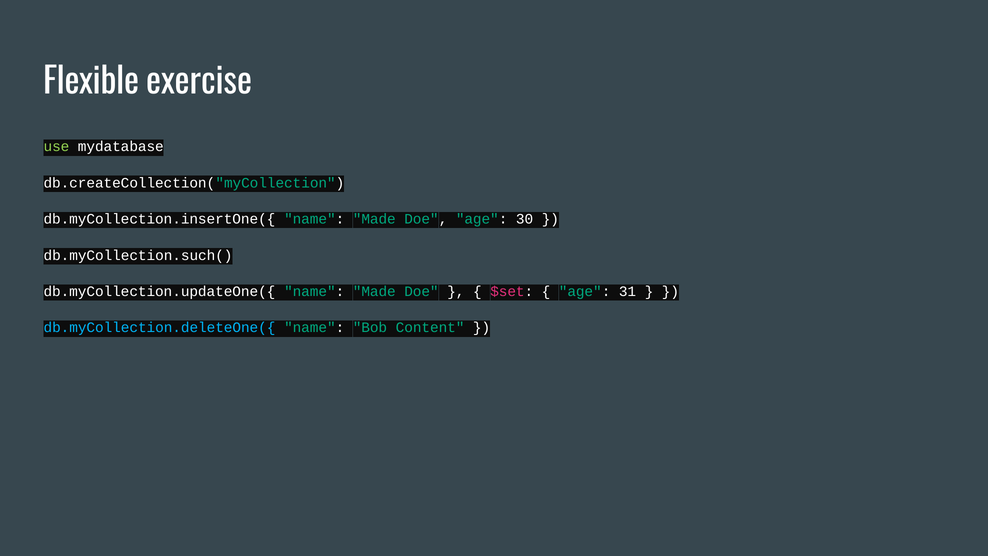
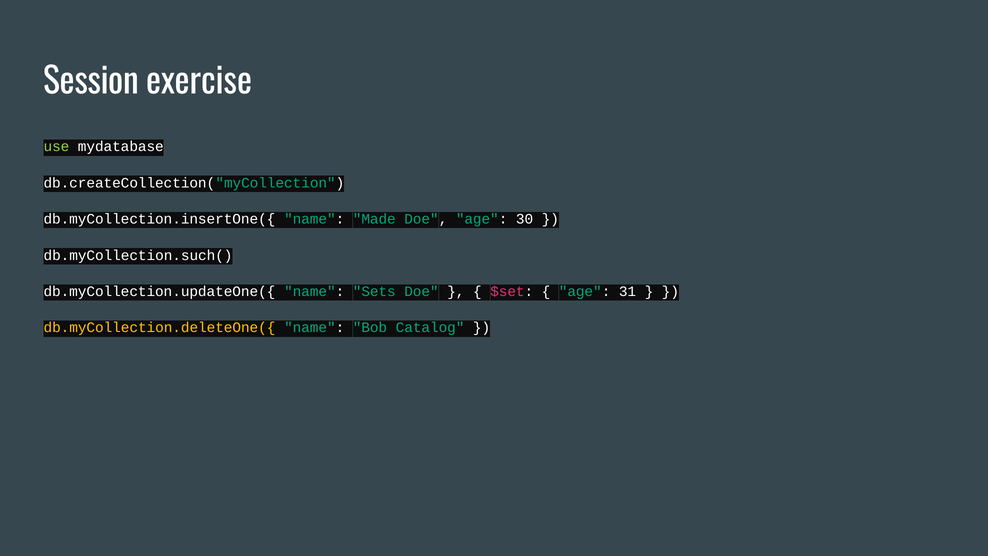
Flexible: Flexible -> Session
db.myCollection.updateOne({ name Made: Made -> Sets
db.myCollection.deleteOne({ colour: light blue -> yellow
Content: Content -> Catalog
